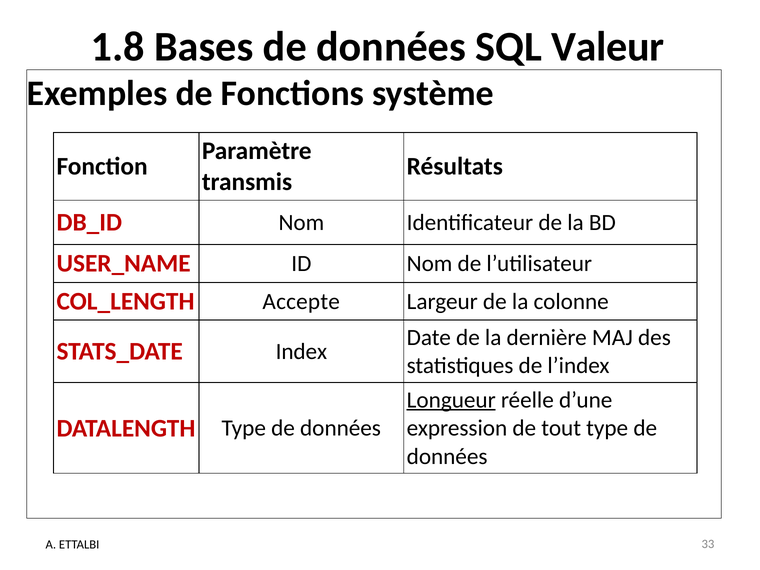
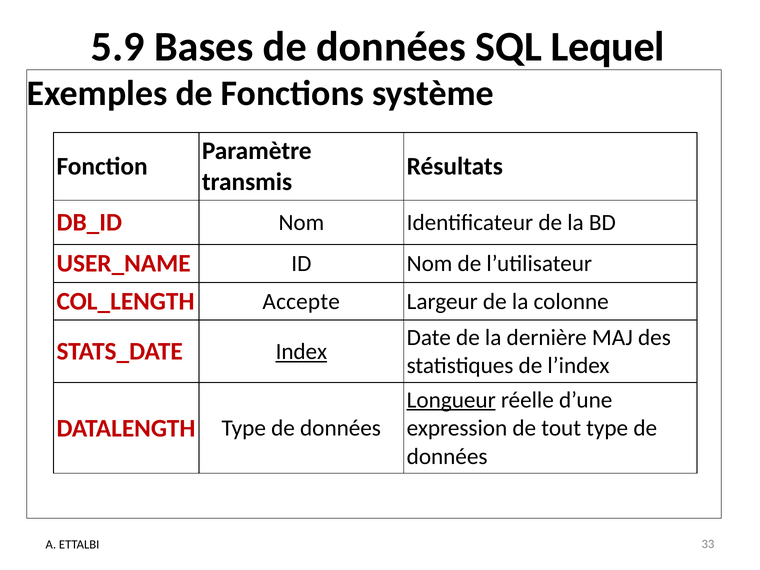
1.8: 1.8 -> 5.9
Valeur: Valeur -> Lequel
Index underline: none -> present
